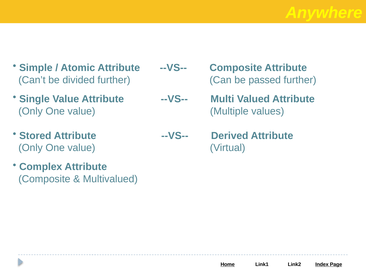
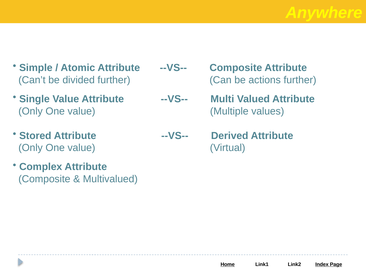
passed: passed -> actions
